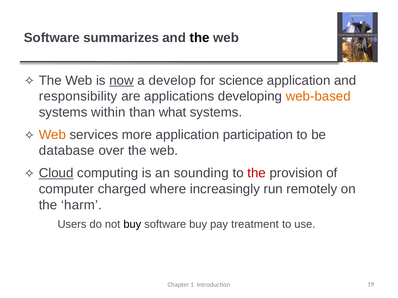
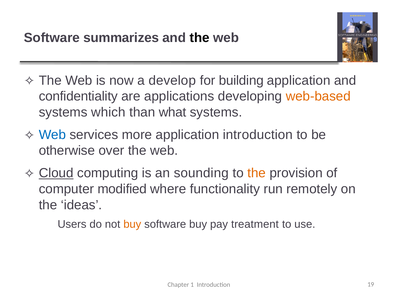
now underline: present -> none
science: science -> building
responsibility: responsibility -> confidentiality
within: within -> which
Web at (52, 135) colour: orange -> blue
application participation: participation -> introduction
database: database -> otherwise
the at (257, 173) colour: red -> orange
charged: charged -> modified
increasingly: increasingly -> functionality
harm: harm -> ideas
buy at (132, 225) colour: black -> orange
